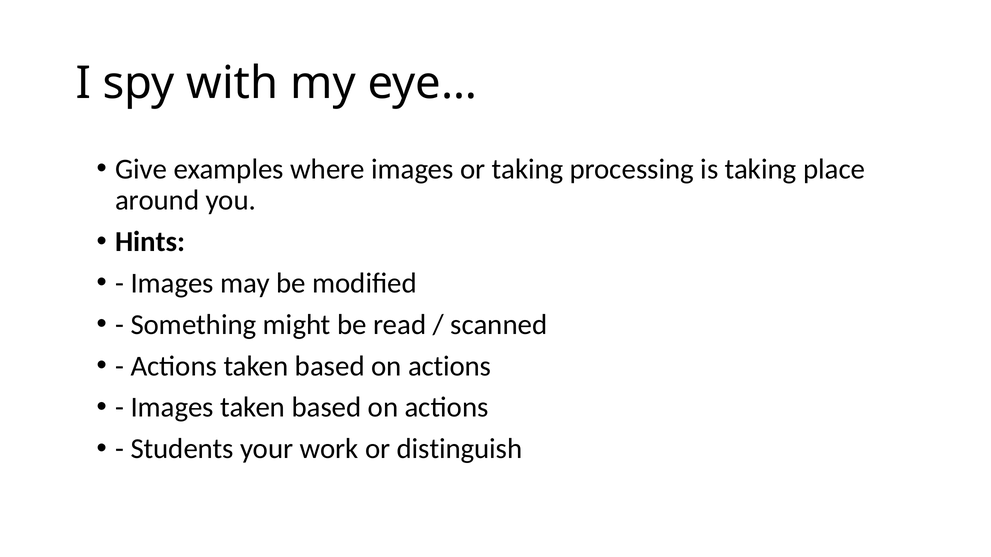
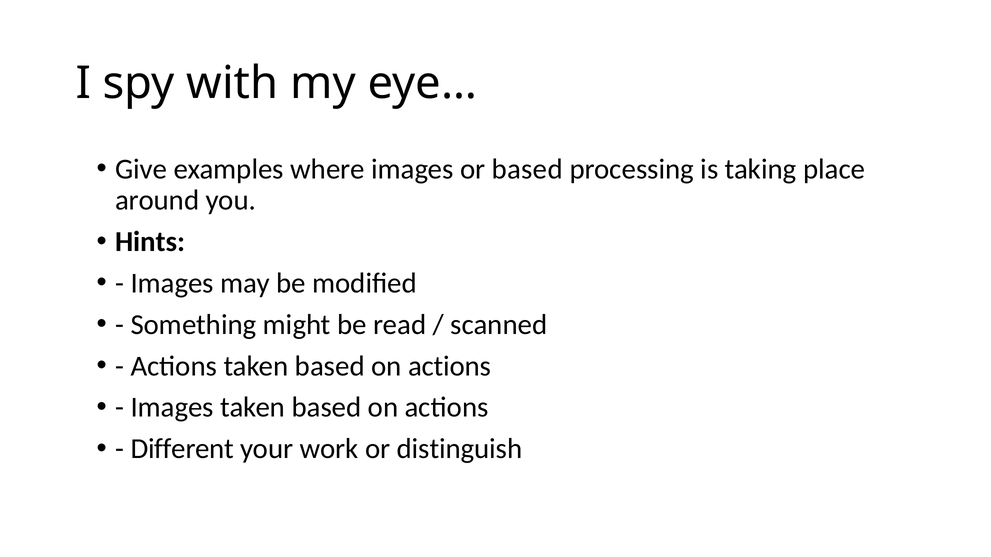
or taking: taking -> based
Students: Students -> Different
